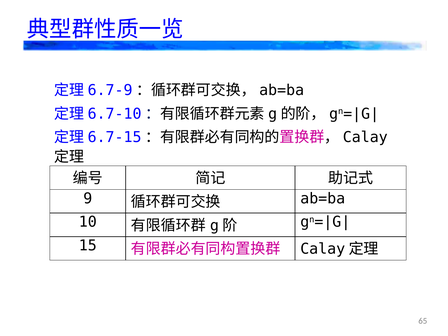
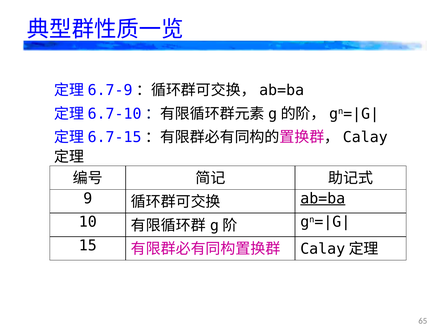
ab=ba underline: none -> present
